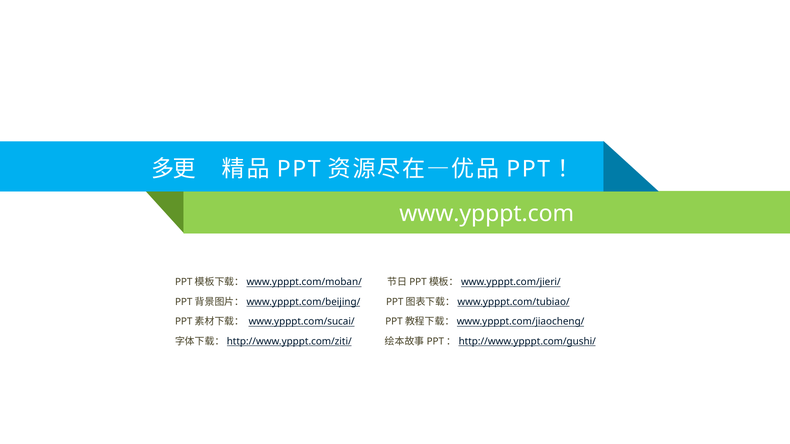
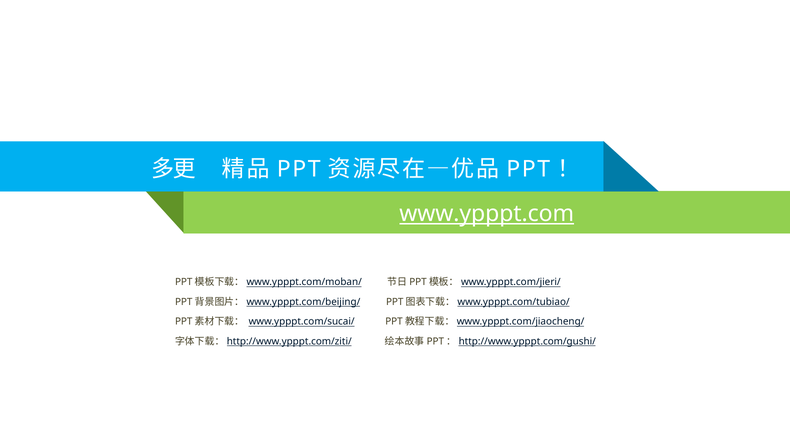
www.ypppt.com underline: none -> present
